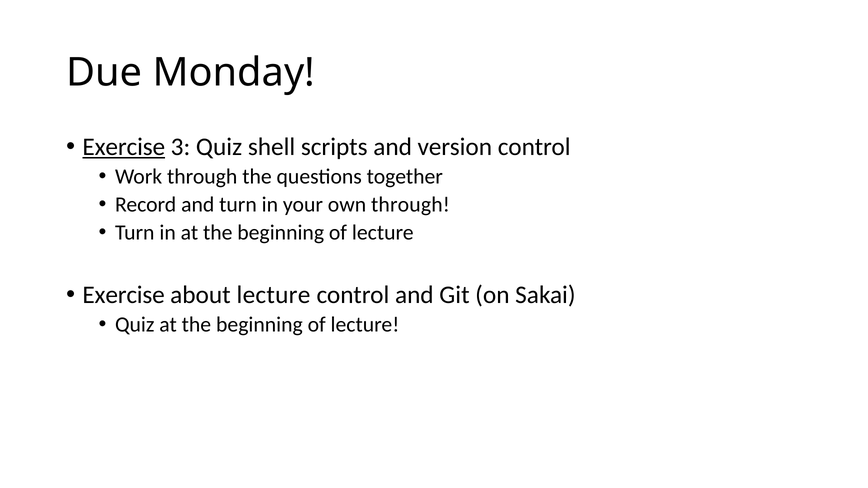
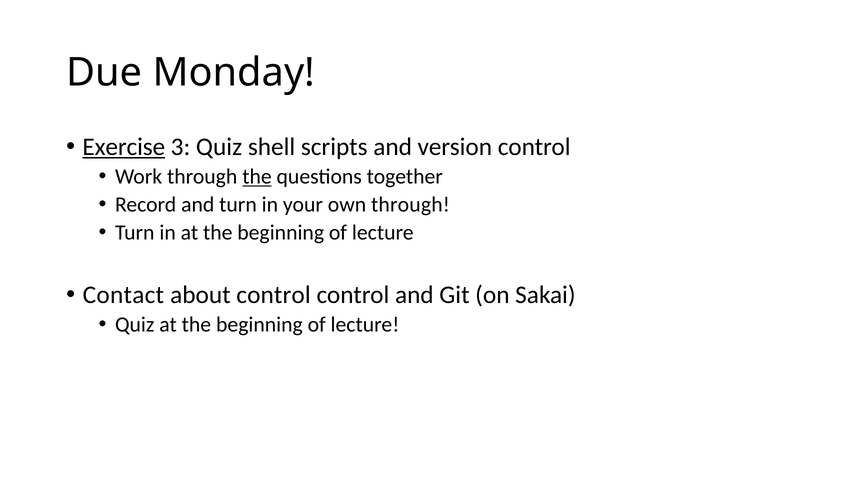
the at (257, 177) underline: none -> present
Exercise at (124, 295): Exercise -> Contact
about lecture: lecture -> control
